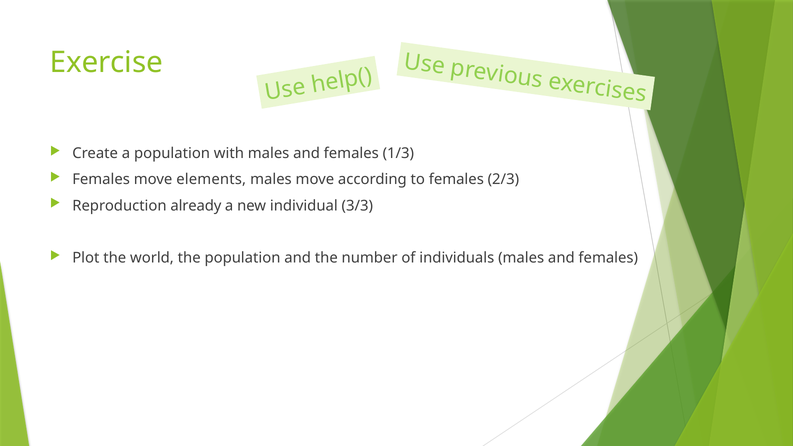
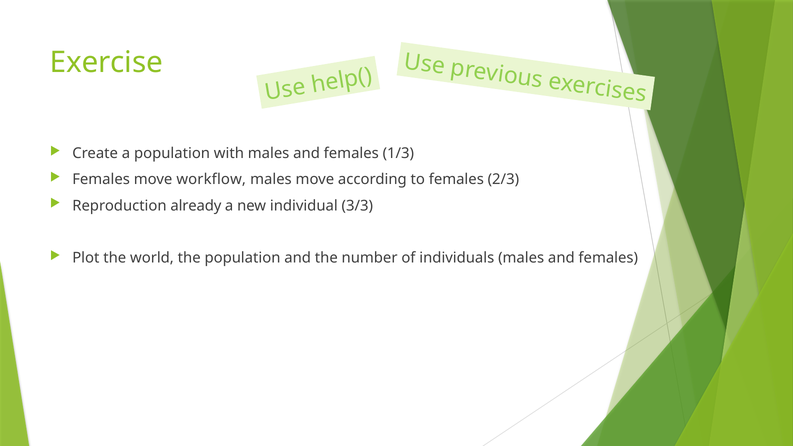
elements: elements -> workflow
